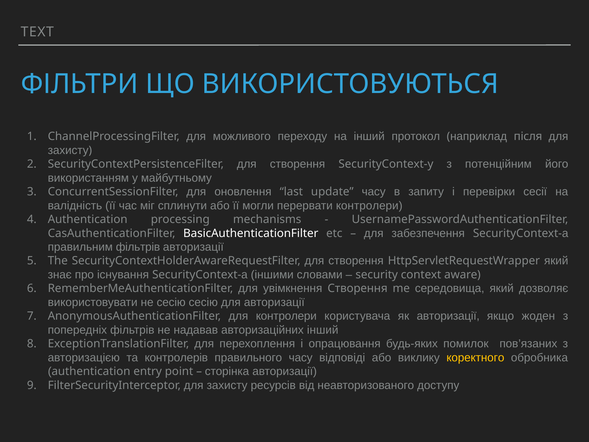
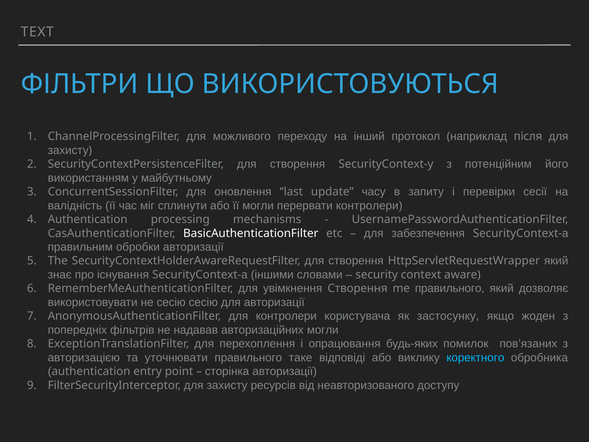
правильним фільтрів: фільтрів -> обробки
me середовища: середовища -> правильного
як авторизації: авторизації -> застосунку
авторизаційних інший: інший -> могли
контролерів: контролерів -> уточнювати
правильного часу: часу -> таке
коректного colour: yellow -> light blue
